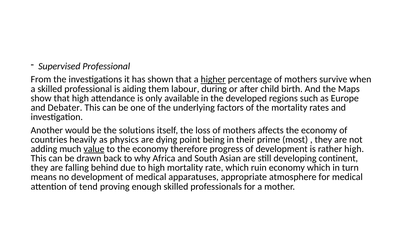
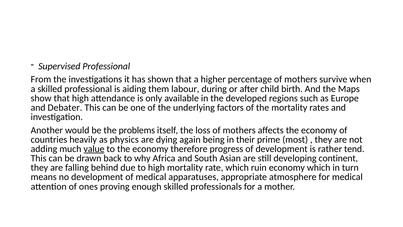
higher underline: present -> none
solutions: solutions -> problems
point: point -> again
rather high: high -> tend
tend: tend -> ones
